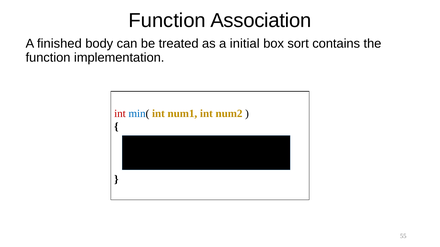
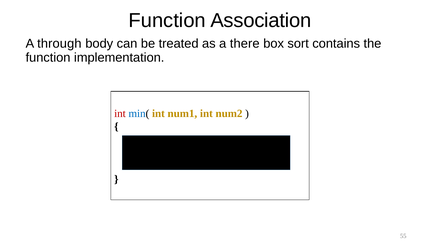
finished: finished -> through
initial: initial -> there
